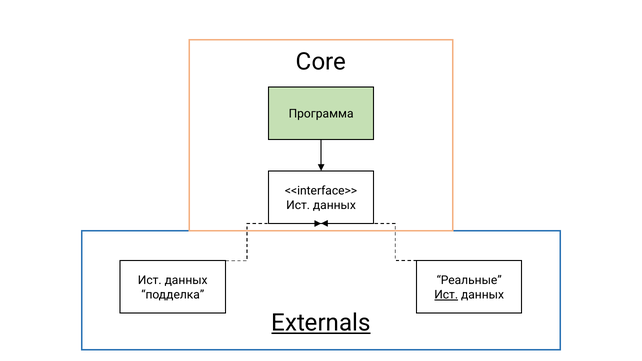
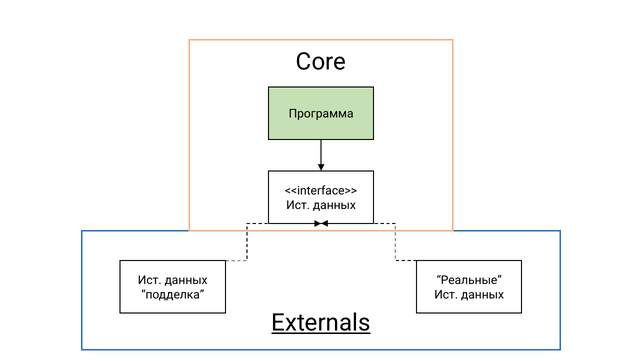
Ист at (446, 295) underline: present -> none
